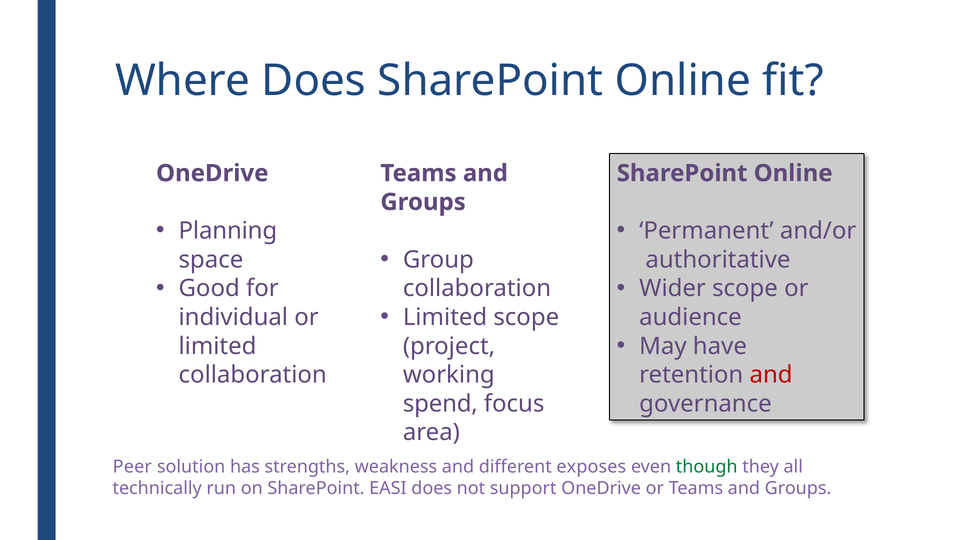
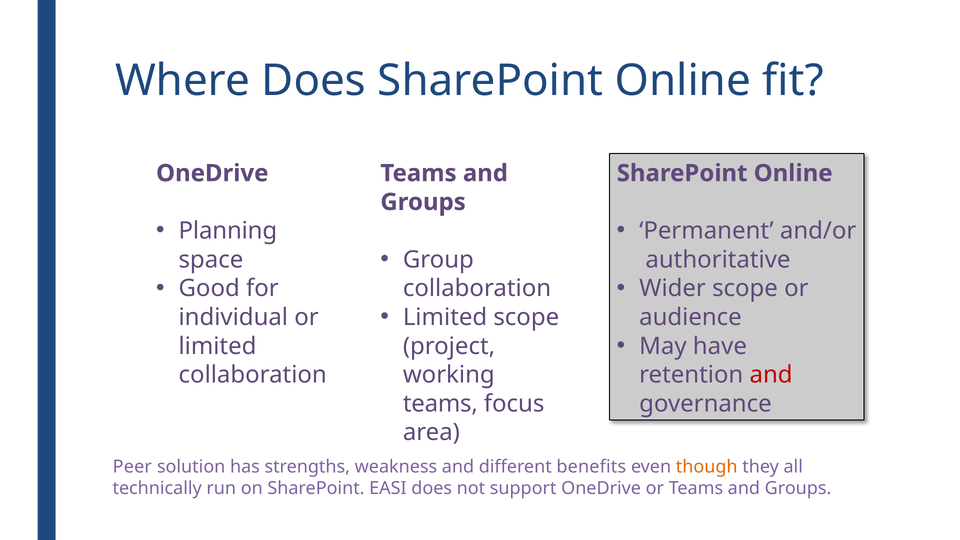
spend at (440, 404): spend -> teams
exposes: exposes -> benefits
though colour: green -> orange
